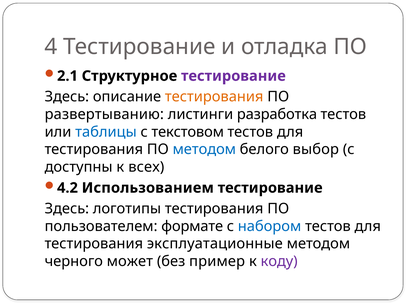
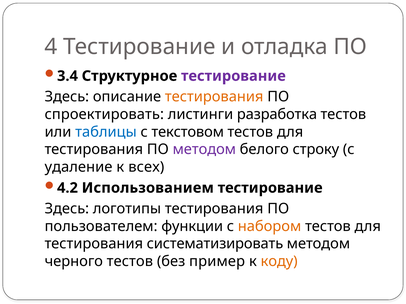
2.1: 2.1 -> 3.4
развертыванию: развертыванию -> спроектировать
методом at (204, 150) colour: blue -> purple
выбор: выбор -> строку
доступны: доступны -> удаление
формате: формате -> функции
набором colour: blue -> orange
эксплуатационные: эксплуатационные -> систематизировать
черного может: может -> тестов
коду colour: purple -> orange
